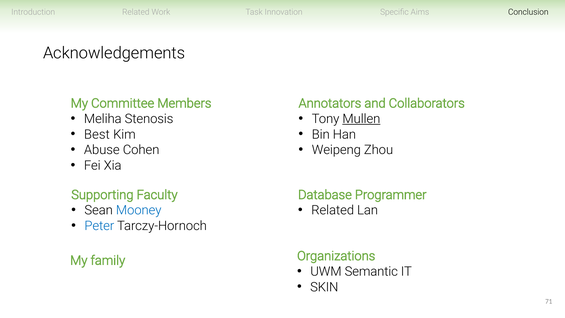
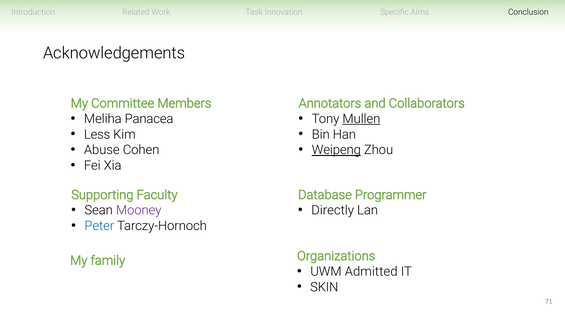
Stenosis: Stenosis -> Panacea
Best: Best -> Less
Weipeng underline: none -> present
Mooney colour: blue -> purple
Related at (333, 210): Related -> Directly
Semantic: Semantic -> Admitted
